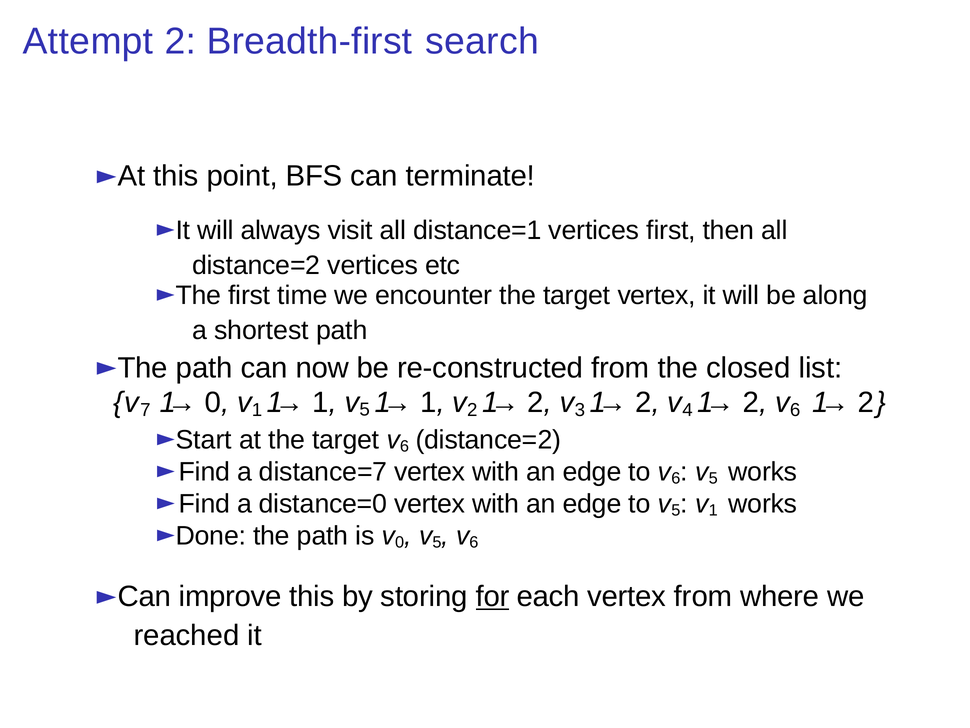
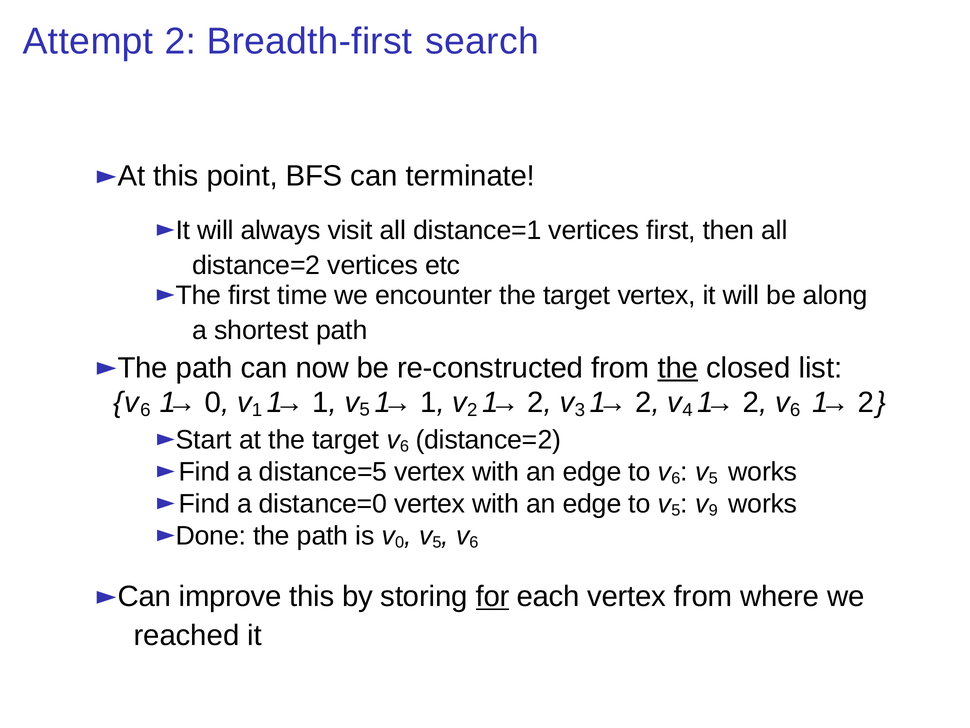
the at (678, 368) underline: none -> present
7 at (145, 410): 7 -> 6
distance=7: distance=7 -> distance=5
1 at (713, 510): 1 -> 9
